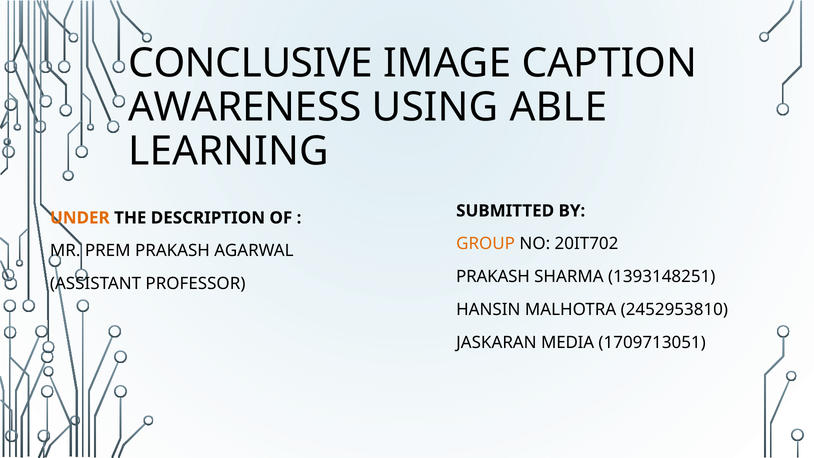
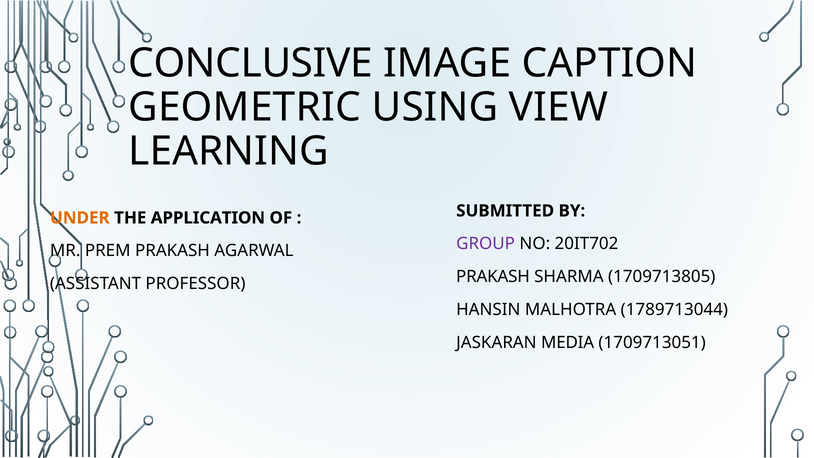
AWARENESS: AWARENESS -> GEOMETRIC
ABLE: ABLE -> VIEW
DESCRIPTION: DESCRIPTION -> APPLICATION
GROUP colour: orange -> purple
1393148251: 1393148251 -> 1709713805
2452953810: 2452953810 -> 1789713044
